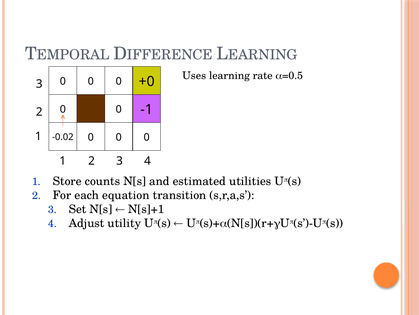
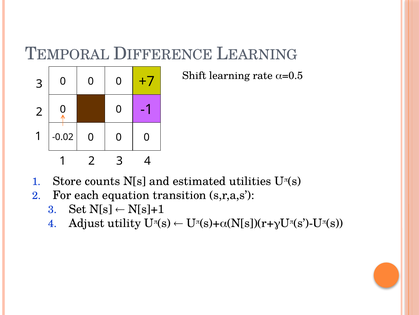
Uses: Uses -> Shift
+0: +0 -> +7
